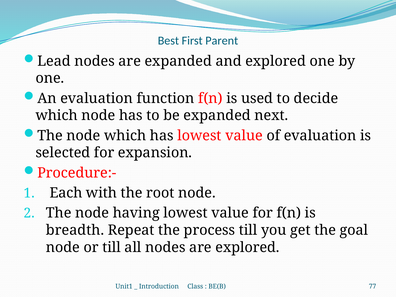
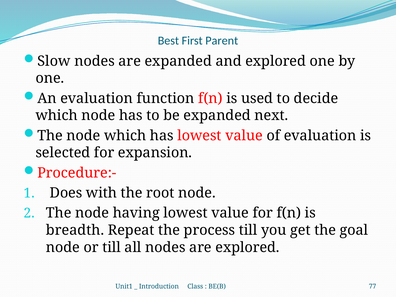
Lead: Lead -> Slow
Each: Each -> Does
